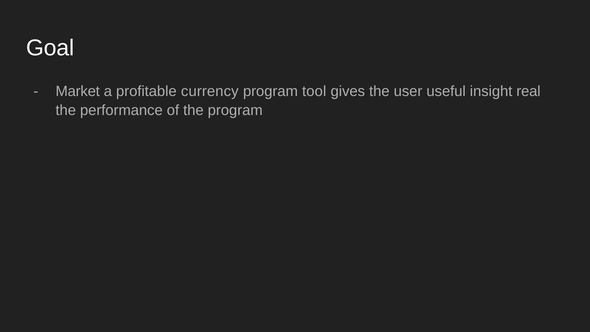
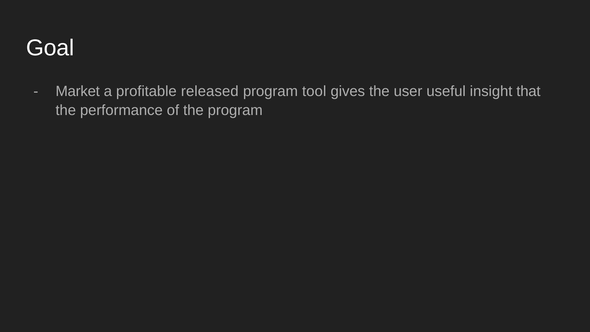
currency: currency -> released
real: real -> that
